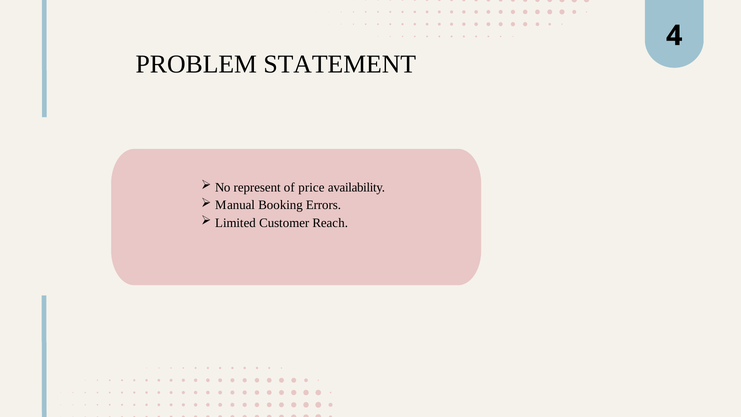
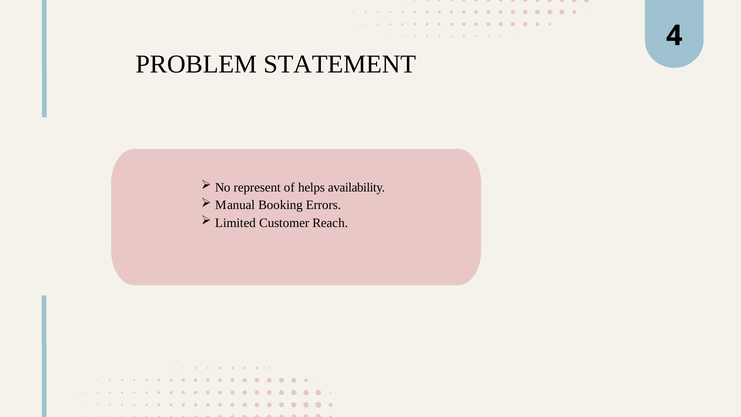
price: price -> helps
